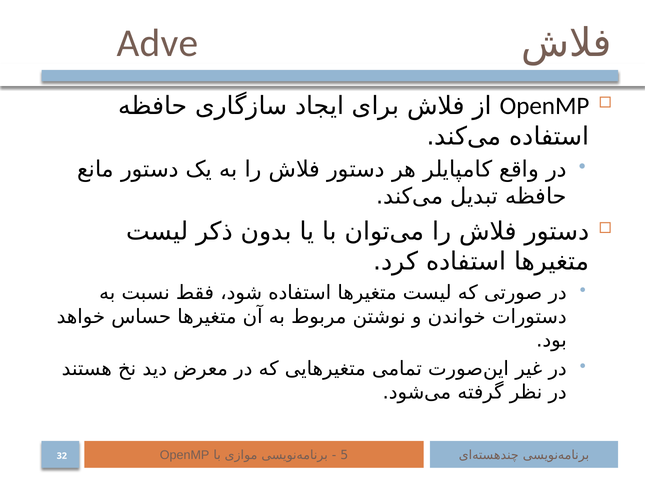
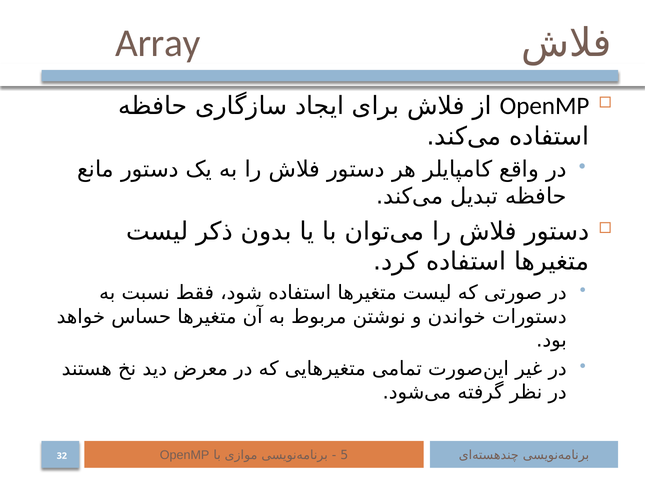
Adve: Adve -> Array
